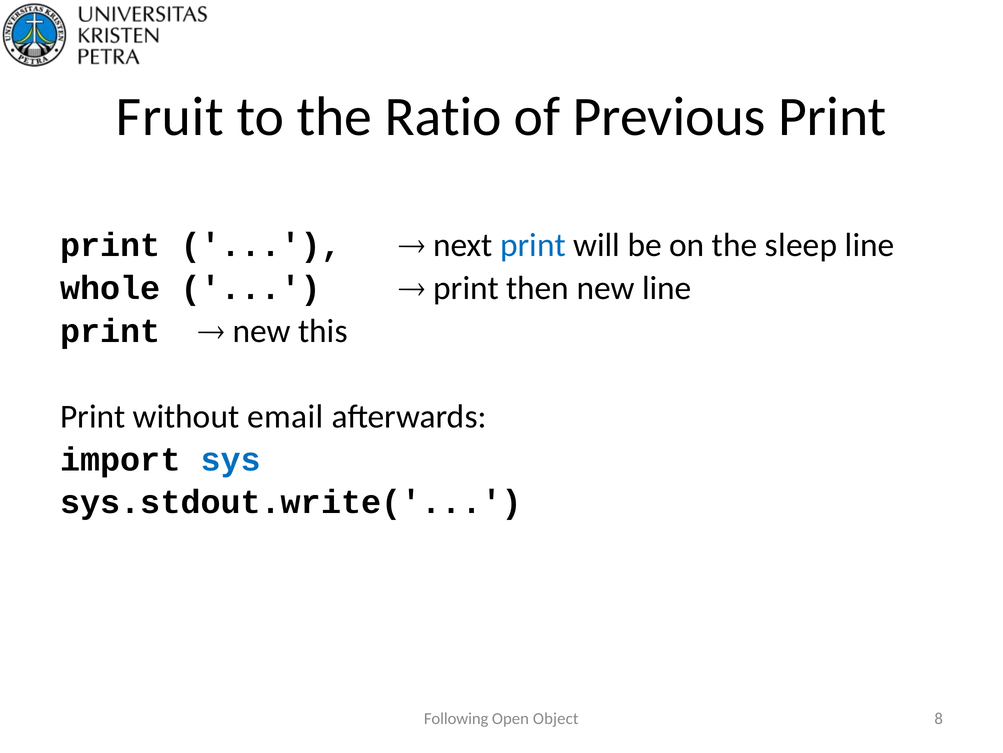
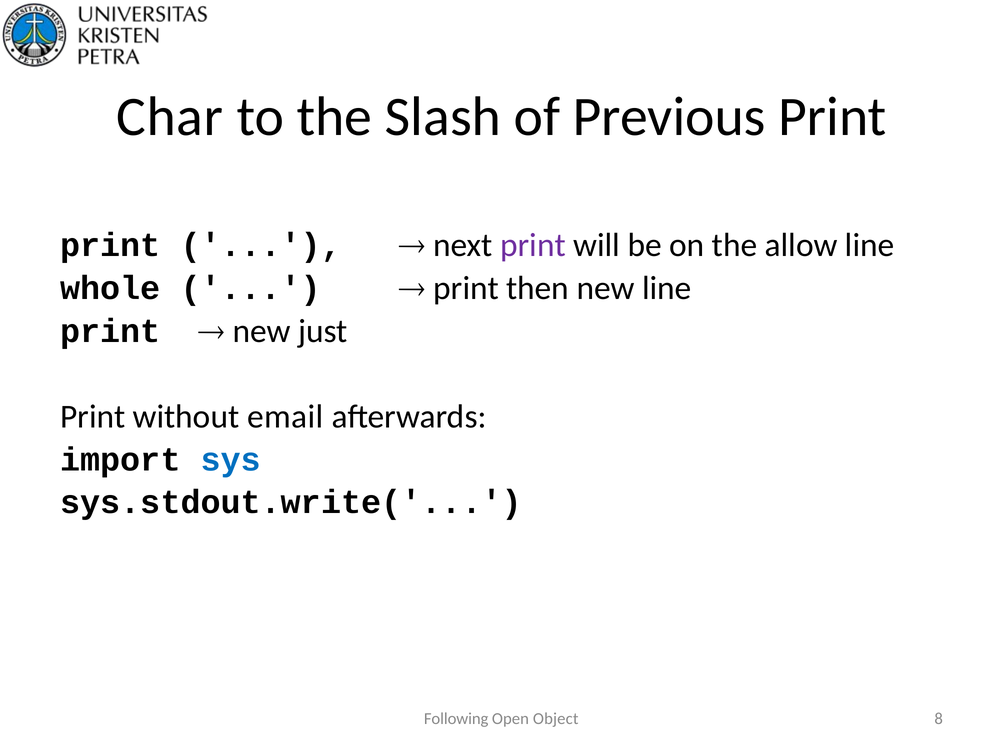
Fruit: Fruit -> Char
Ratio: Ratio -> Slash
print at (533, 245) colour: blue -> purple
sleep: sleep -> allow
this: this -> just
